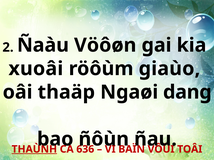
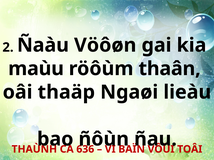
xuoâi: xuoâi -> maùu
giaùo: giaùo -> thaân
dang: dang -> lieàu
THAÙNH underline: present -> none
